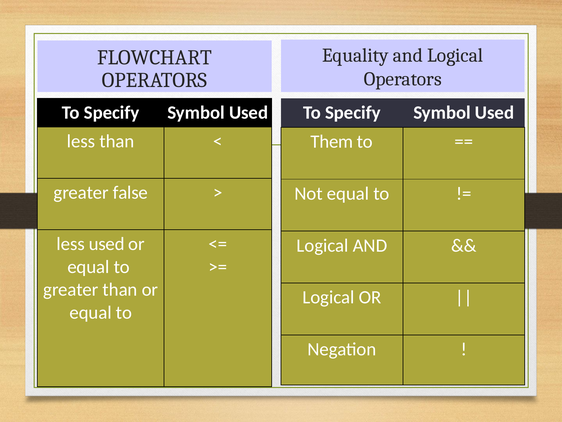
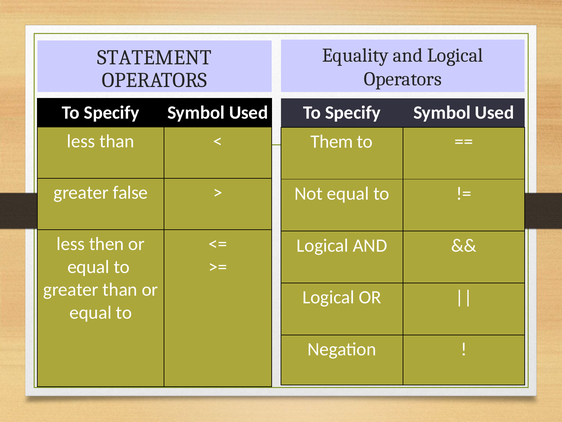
FLOWCHART: FLOWCHART -> STATEMENT
less used: used -> then
